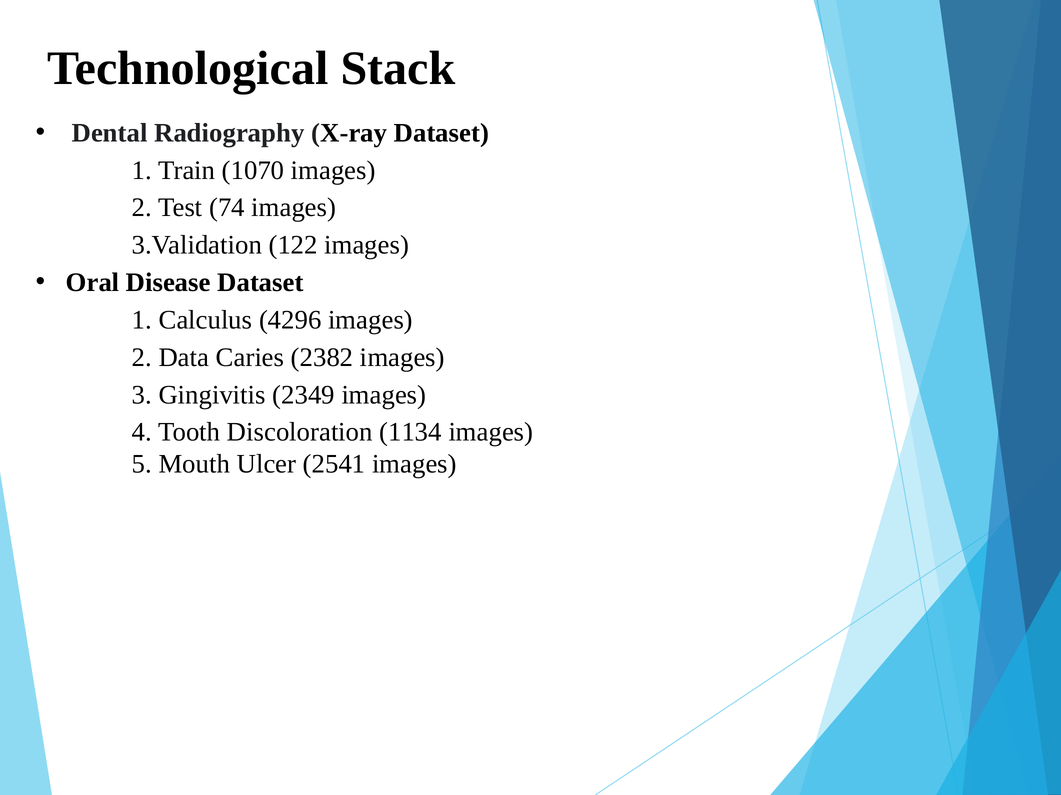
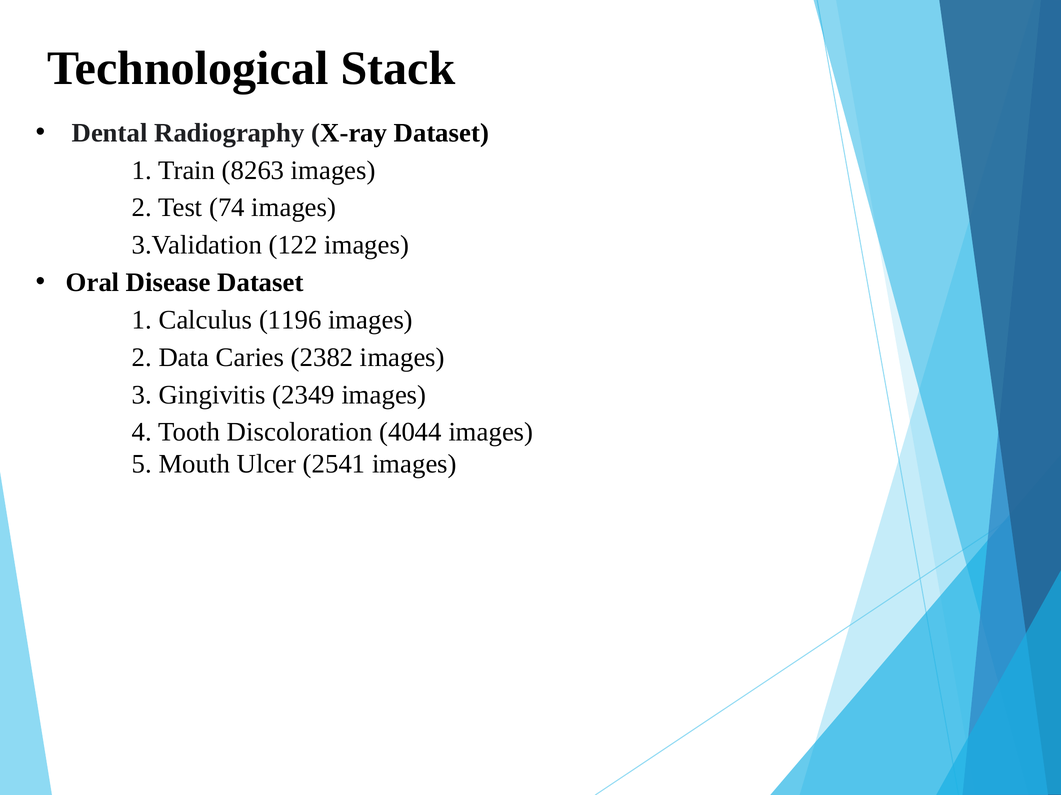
1070: 1070 -> 8263
4296: 4296 -> 1196
1134: 1134 -> 4044
